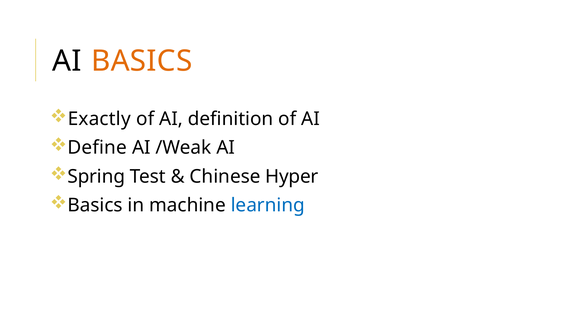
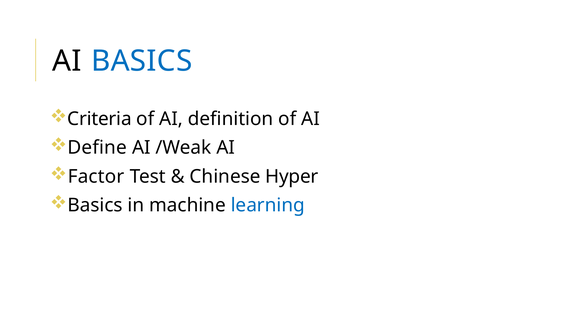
BASICS at (142, 61) colour: orange -> blue
Exactly: Exactly -> Criteria
Spring: Spring -> Factor
